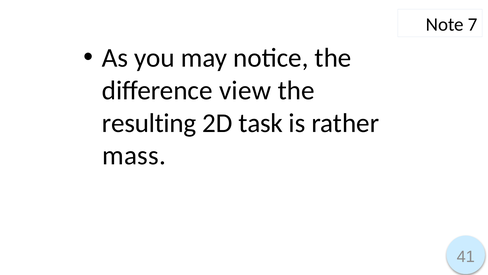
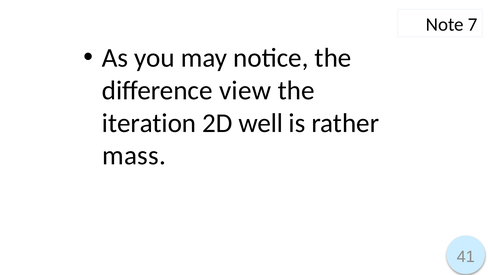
resulting: resulting -> iteration
task: task -> well
